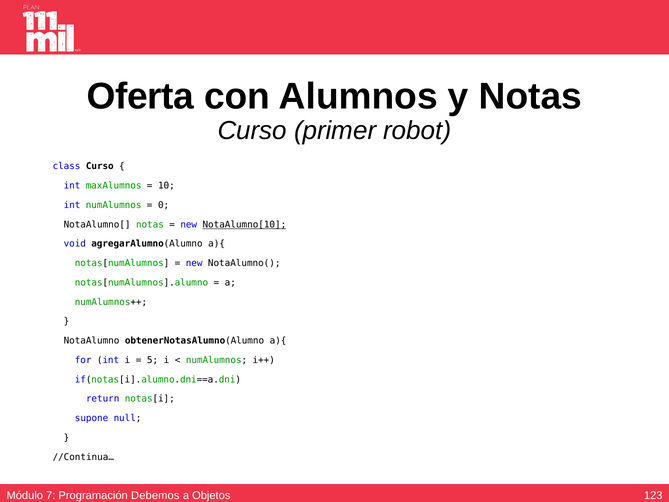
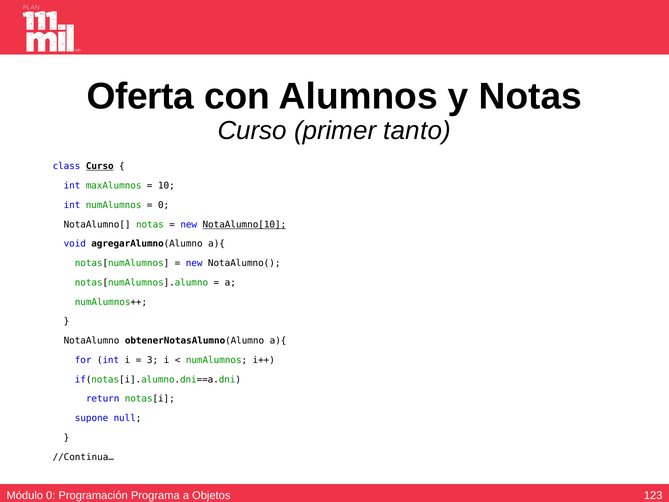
robot: robot -> tanto
Curso at (100, 166) underline: none -> present
5: 5 -> 3
Módulo 7: 7 -> 0
Debemos: Debemos -> Programa
